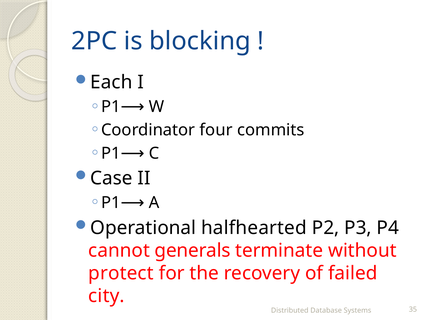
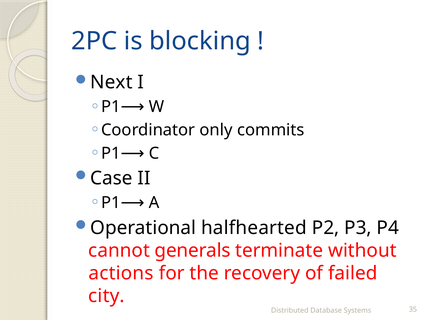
Each: Each -> Next
four: four -> only
protect: protect -> actions
